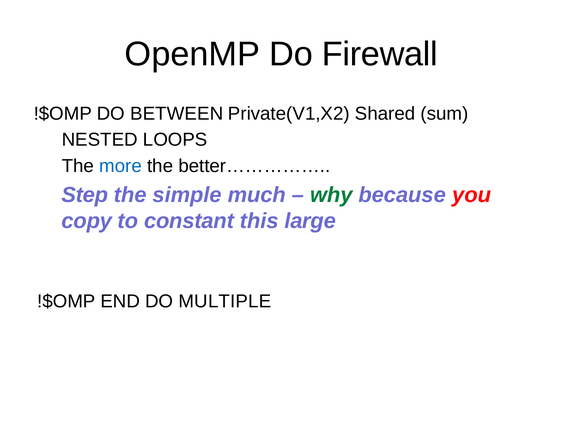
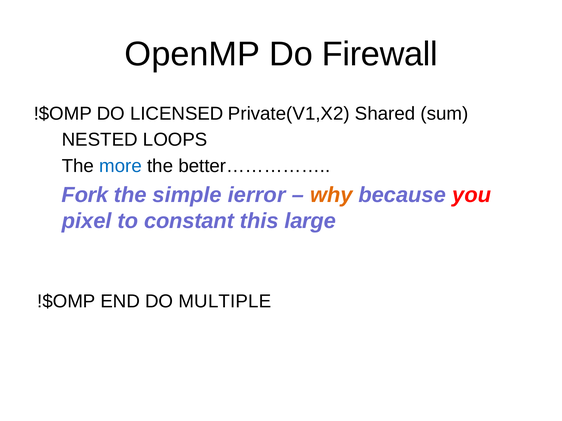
BETWEEN: BETWEEN -> LICENSED
Step: Step -> Fork
much: much -> ierror
why colour: green -> orange
copy: copy -> pixel
